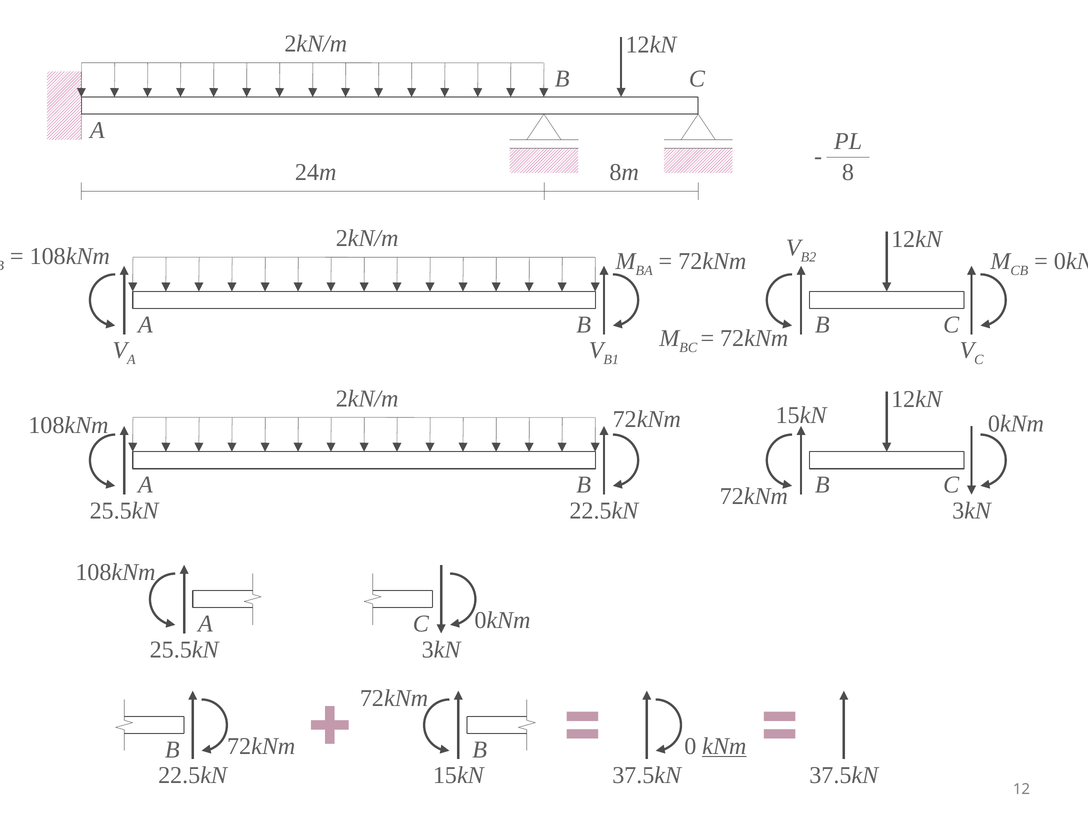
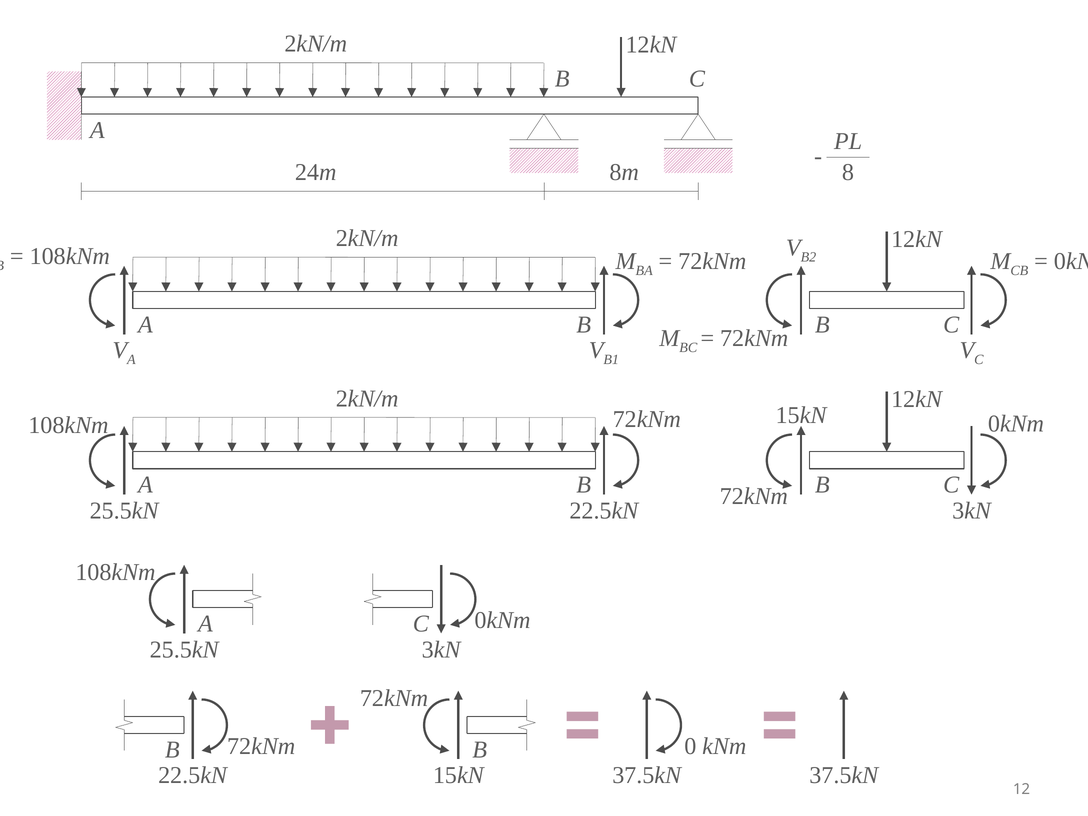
kNm underline: present -> none
